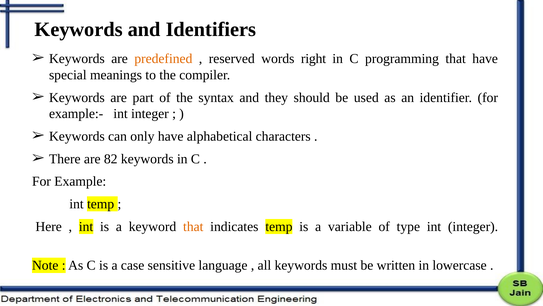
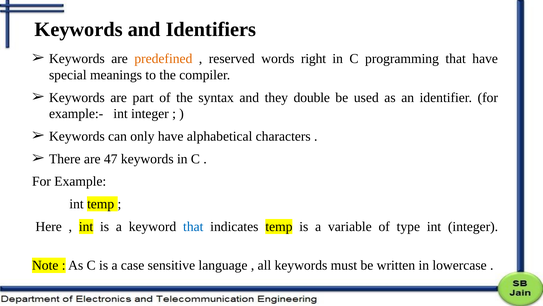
should: should -> double
82: 82 -> 47
that at (193, 226) colour: orange -> blue
